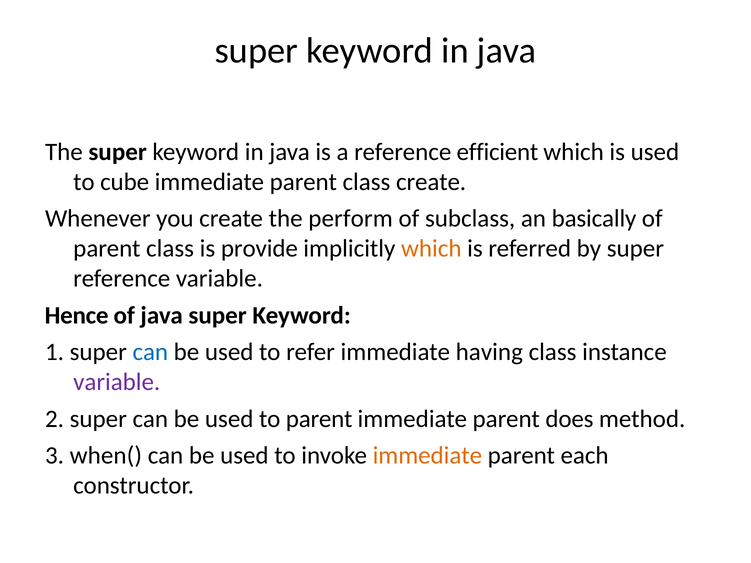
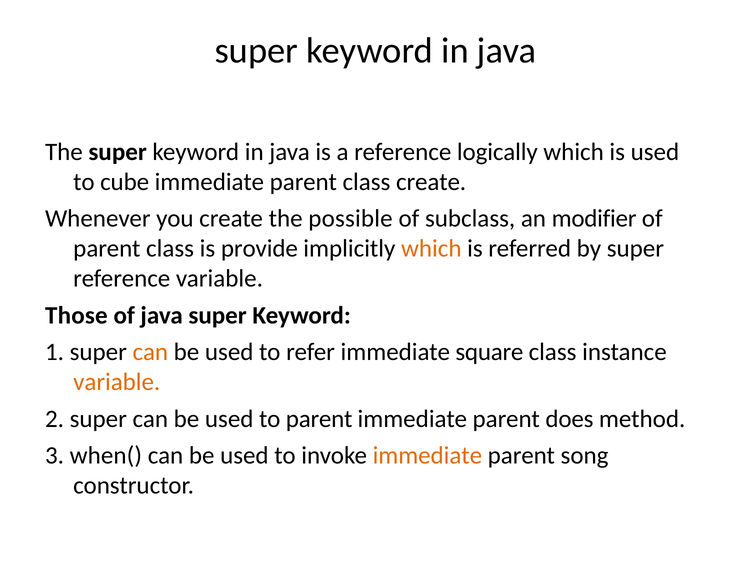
efficient: efficient -> logically
perform: perform -> possible
basically: basically -> modifier
Hence: Hence -> Those
can at (150, 352) colour: blue -> orange
having: having -> square
variable at (117, 382) colour: purple -> orange
each: each -> song
